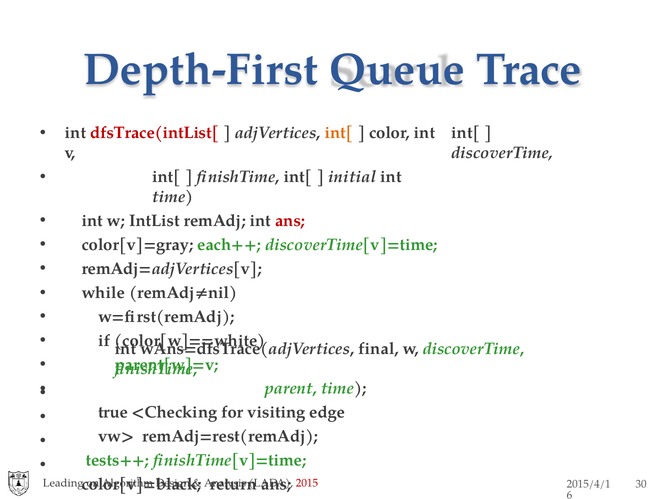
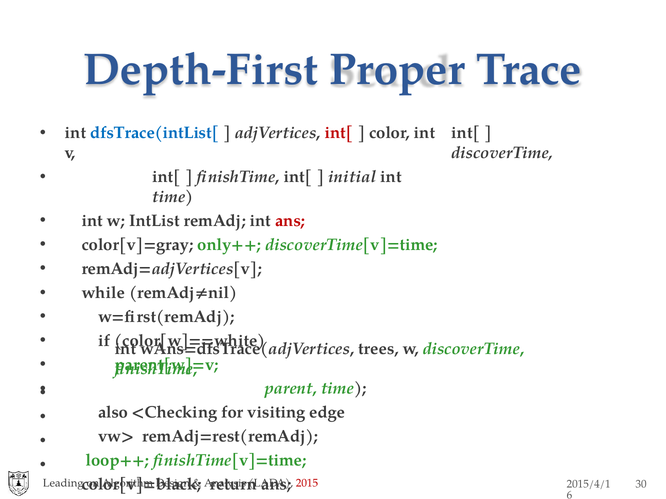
Queue: Queue -> Proper
dfsTrace(intList[ colour: red -> blue
int[ at (339, 133) colour: orange -> red
each++: each++ -> only++
final: final -> trees
true: true -> also
tests++: tests++ -> loop++
